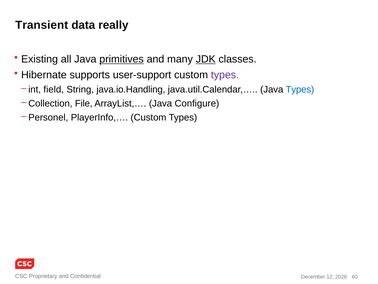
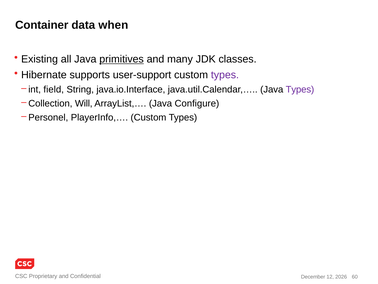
Transient: Transient -> Container
really: really -> when
JDK underline: present -> none
java.io.Handling: java.io.Handling -> java.io.Interface
Types at (300, 89) colour: blue -> purple
File: File -> Will
